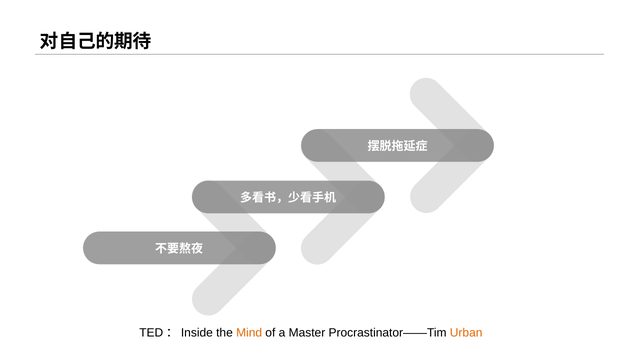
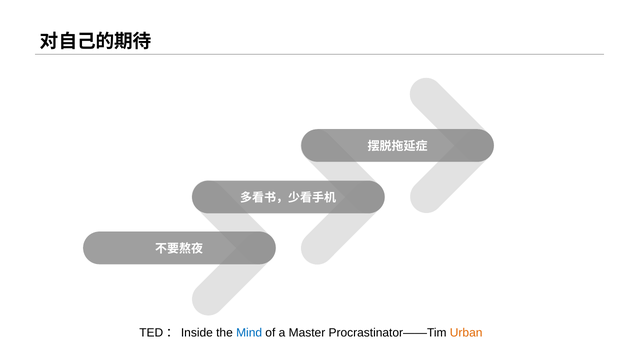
Mind colour: orange -> blue
